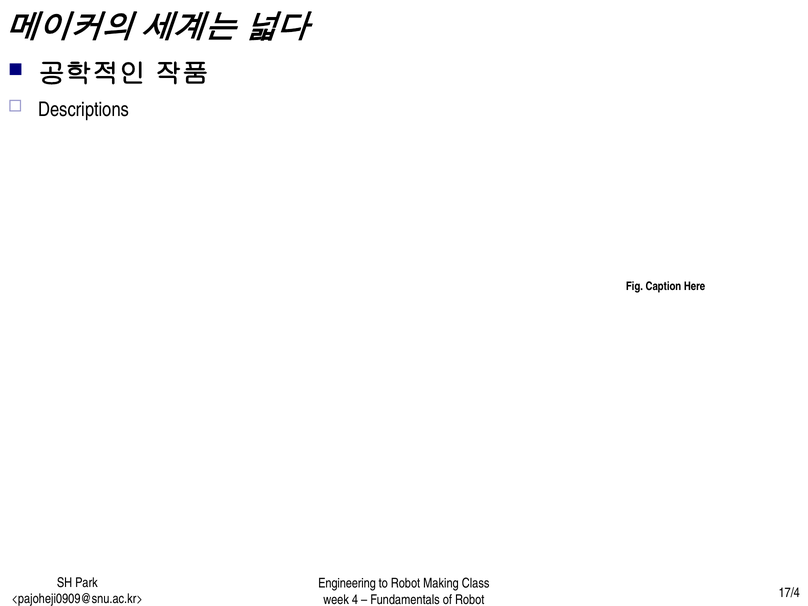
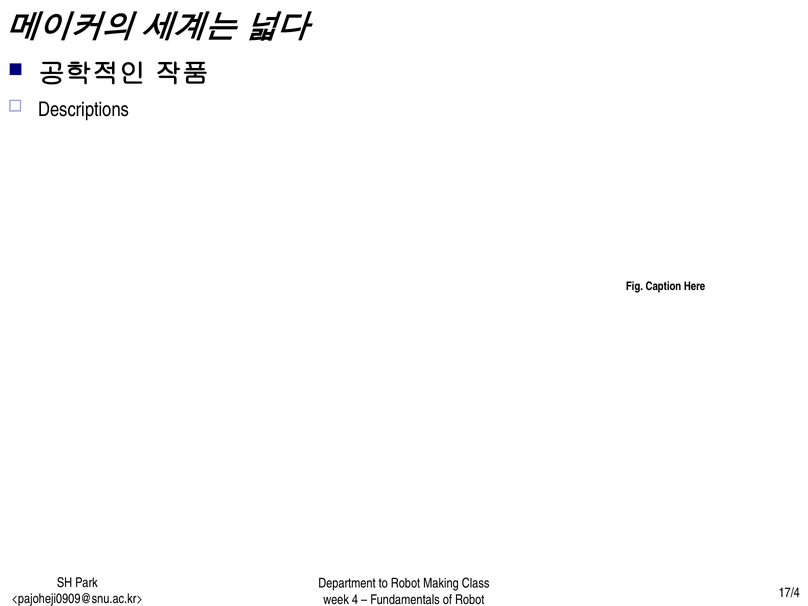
Engineering: Engineering -> Department
